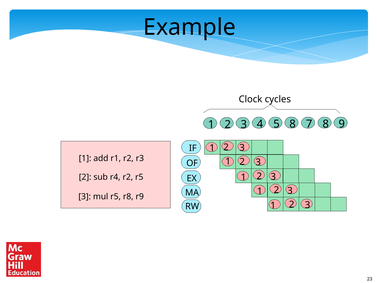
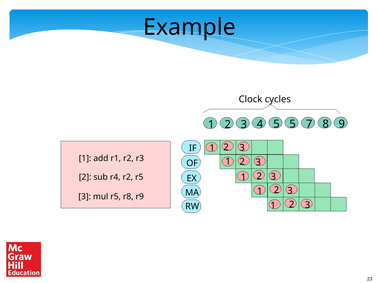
5 8: 8 -> 5
